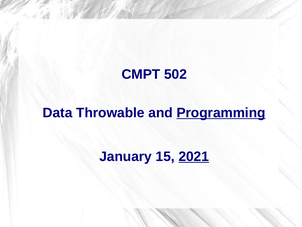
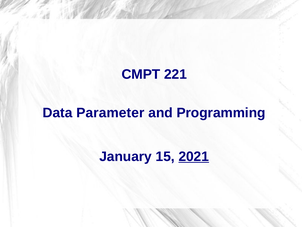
502: 502 -> 221
Throwable: Throwable -> Parameter
Programming underline: present -> none
